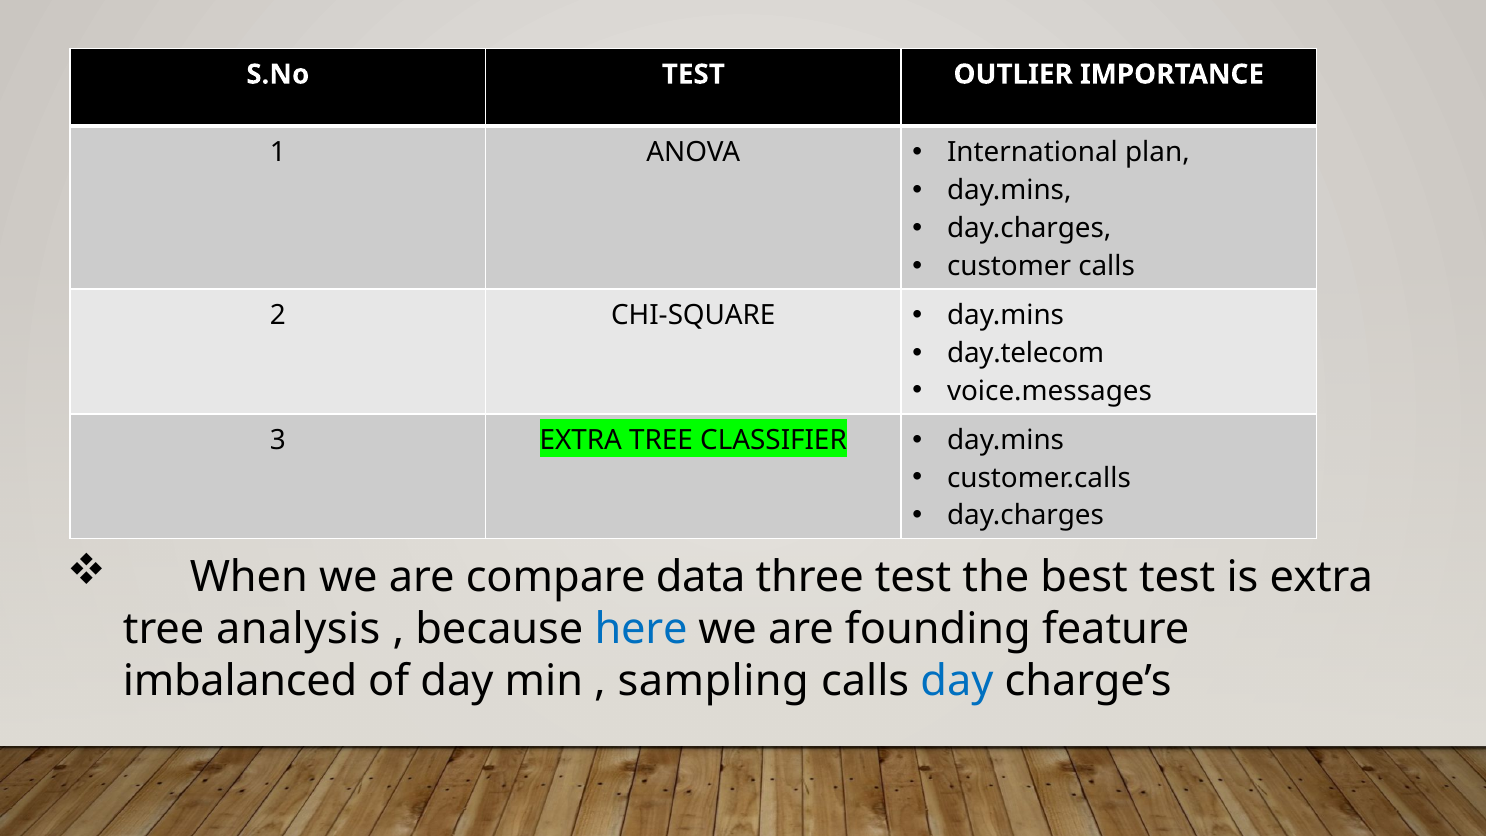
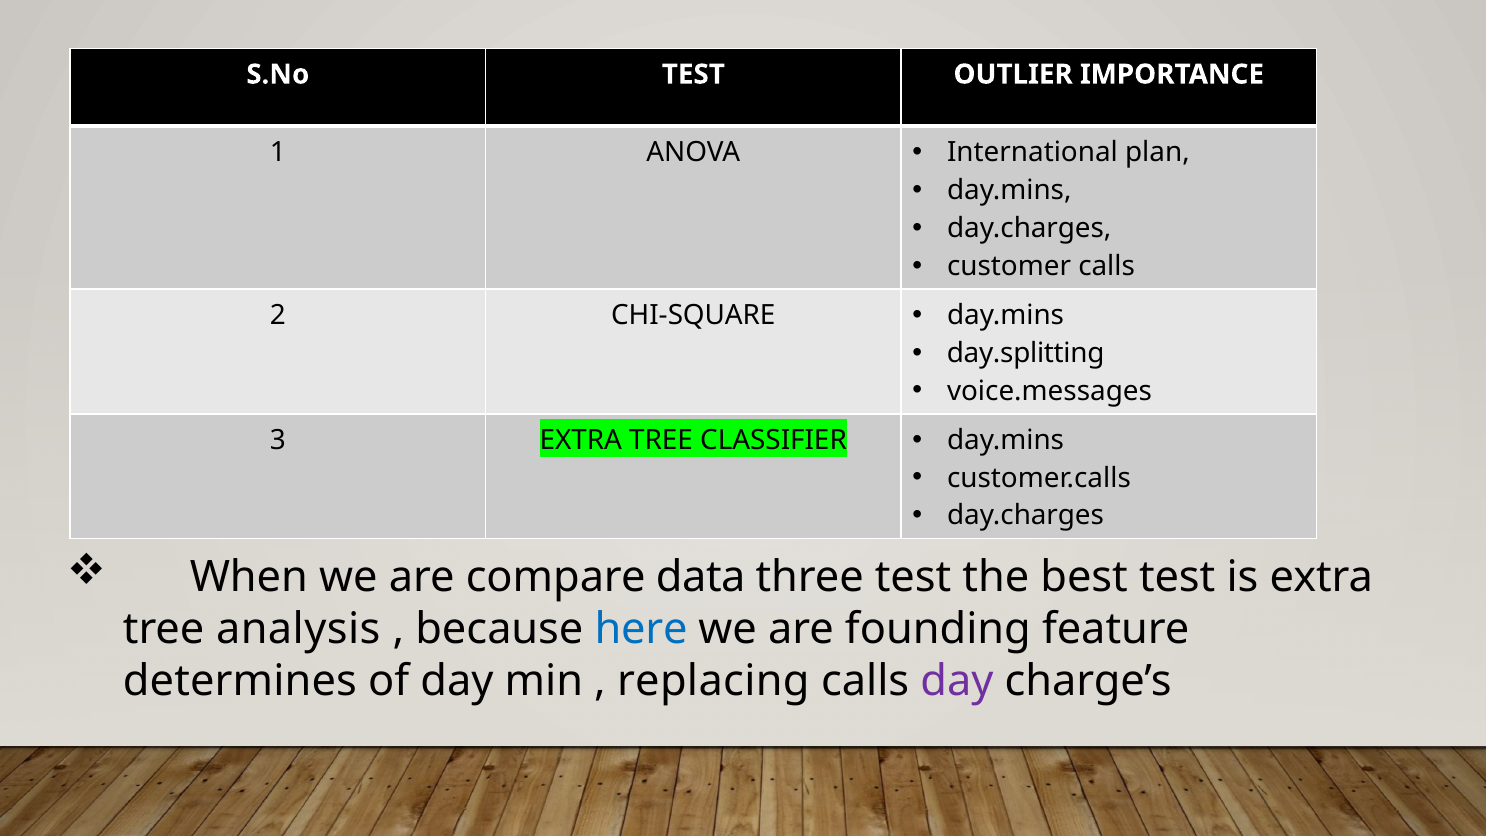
day.telecom: day.telecom -> day.splitting
imbalanced: imbalanced -> determines
sampling: sampling -> replacing
day at (957, 681) colour: blue -> purple
